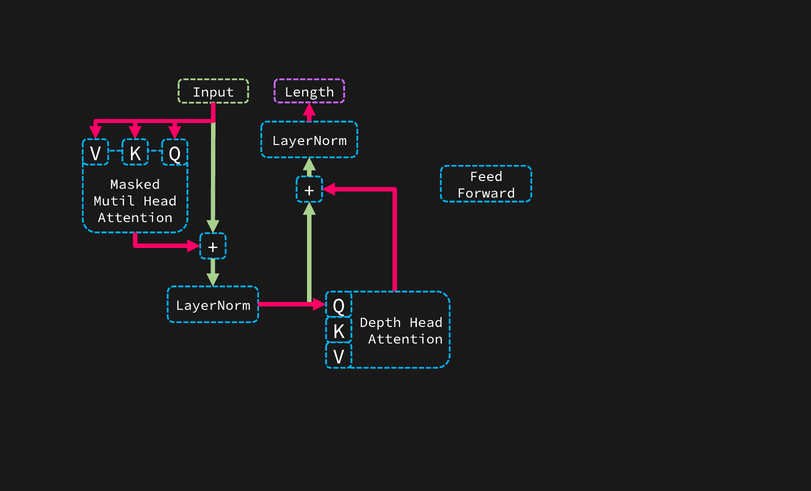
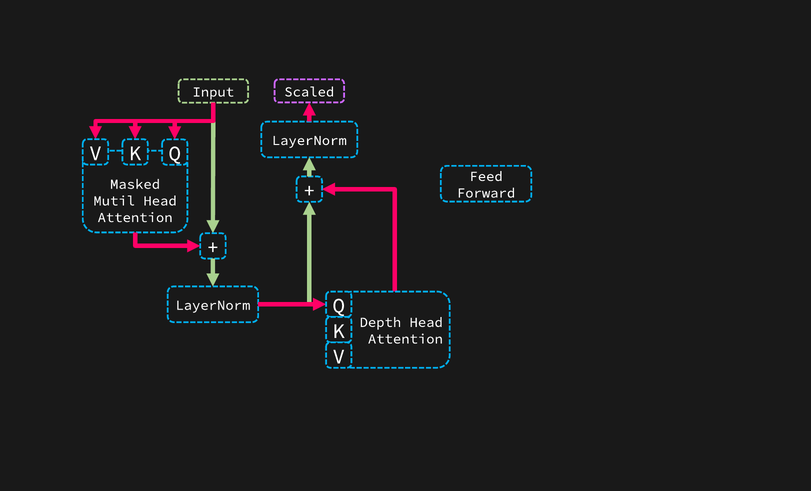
Length: Length -> Scaled
